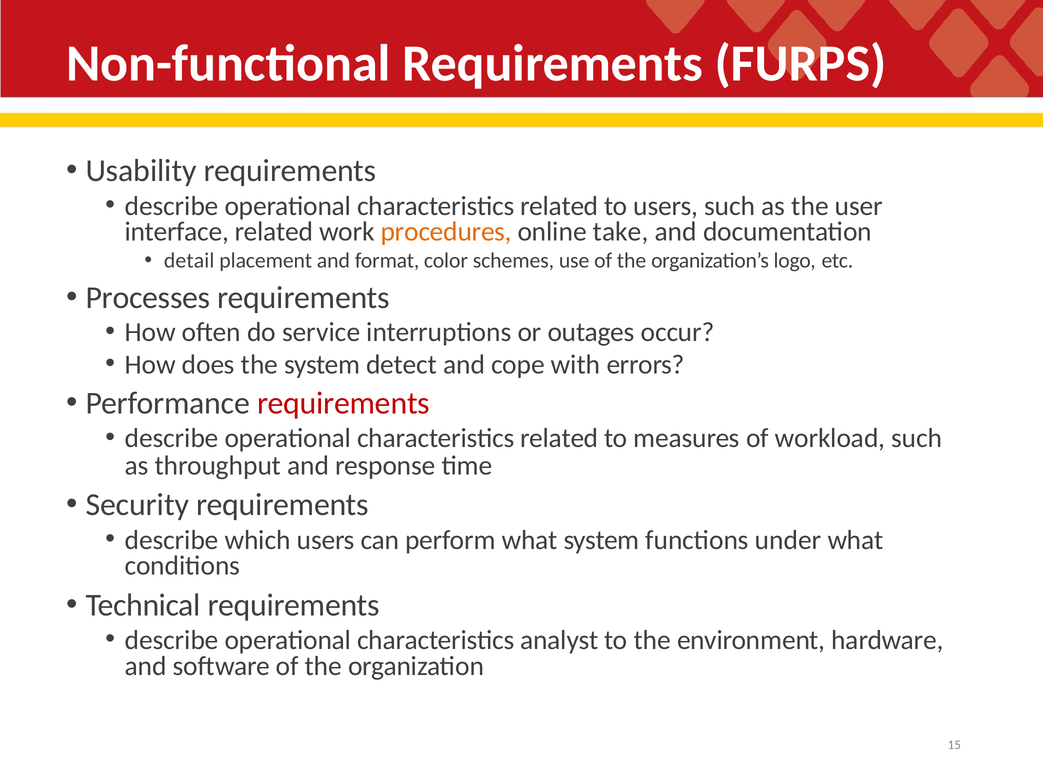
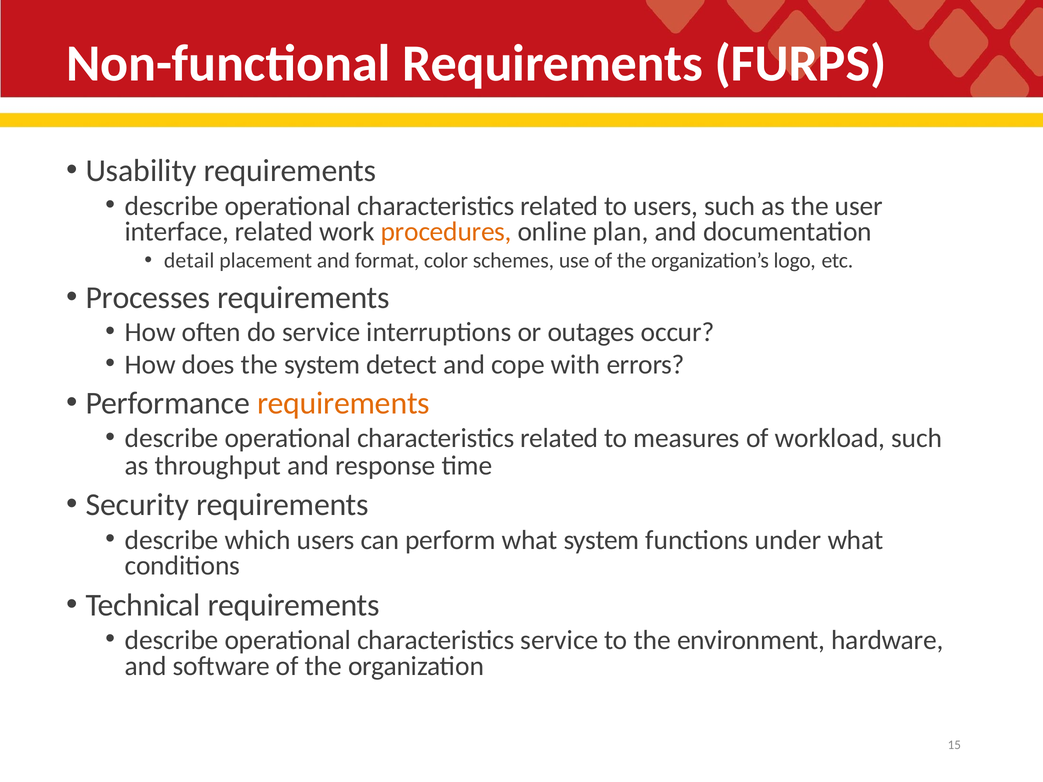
take: take -> plan
requirements at (343, 404) colour: red -> orange
characteristics analyst: analyst -> service
